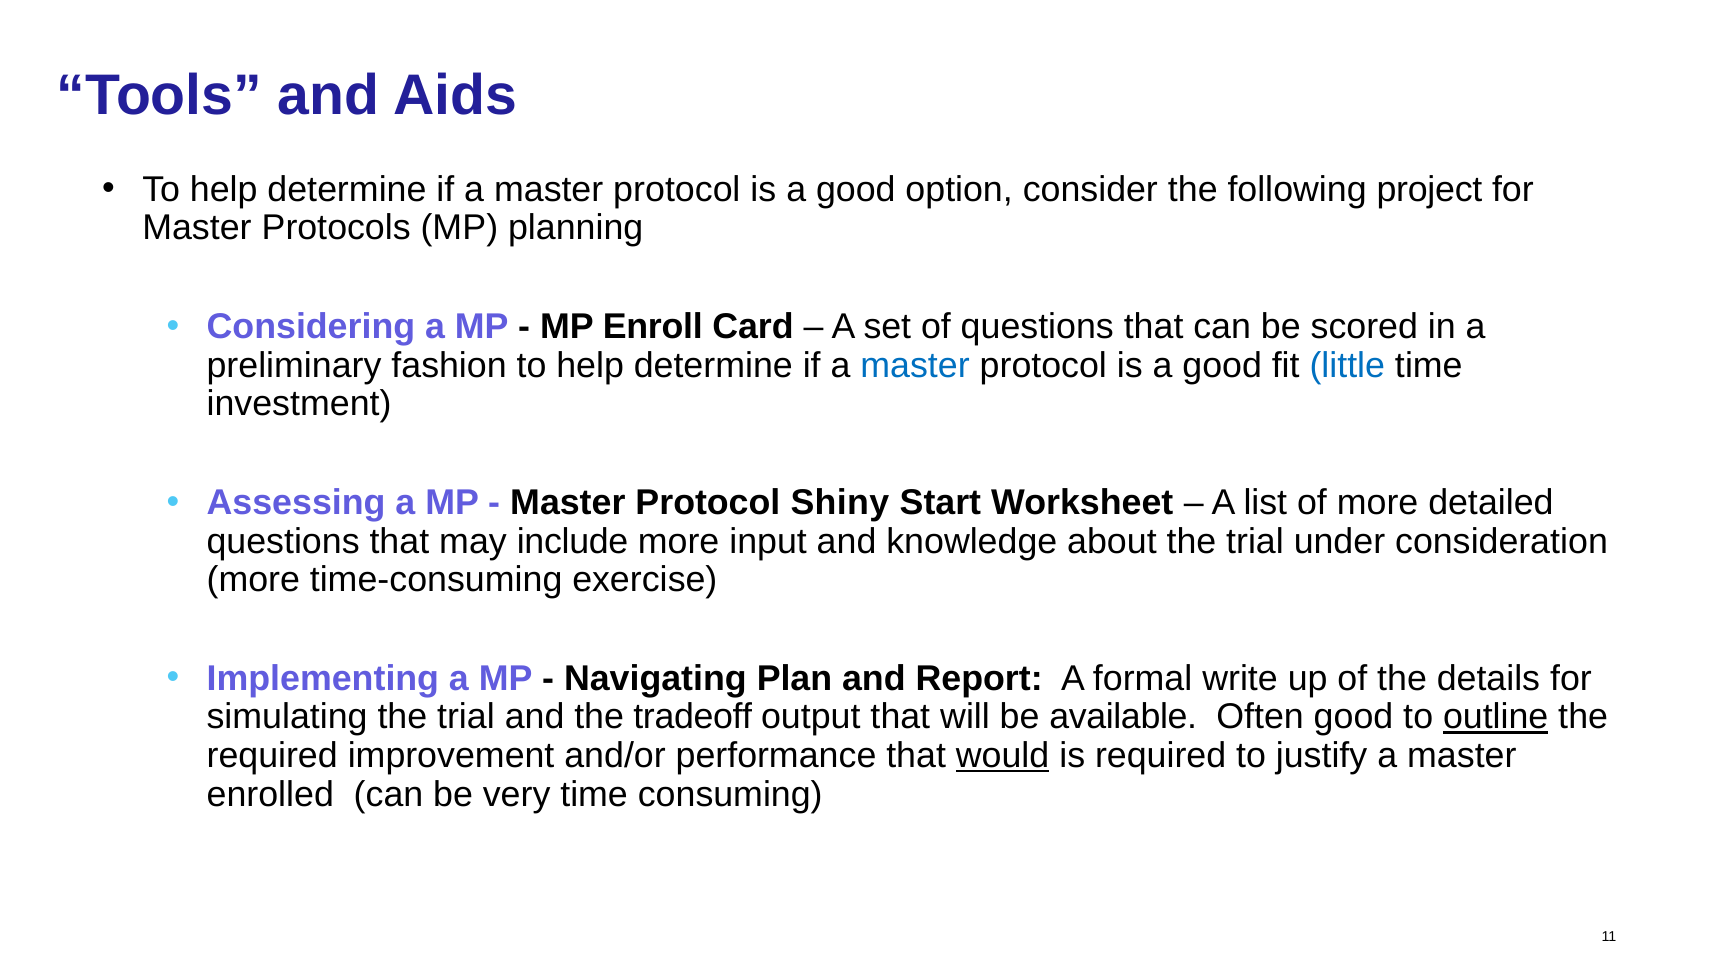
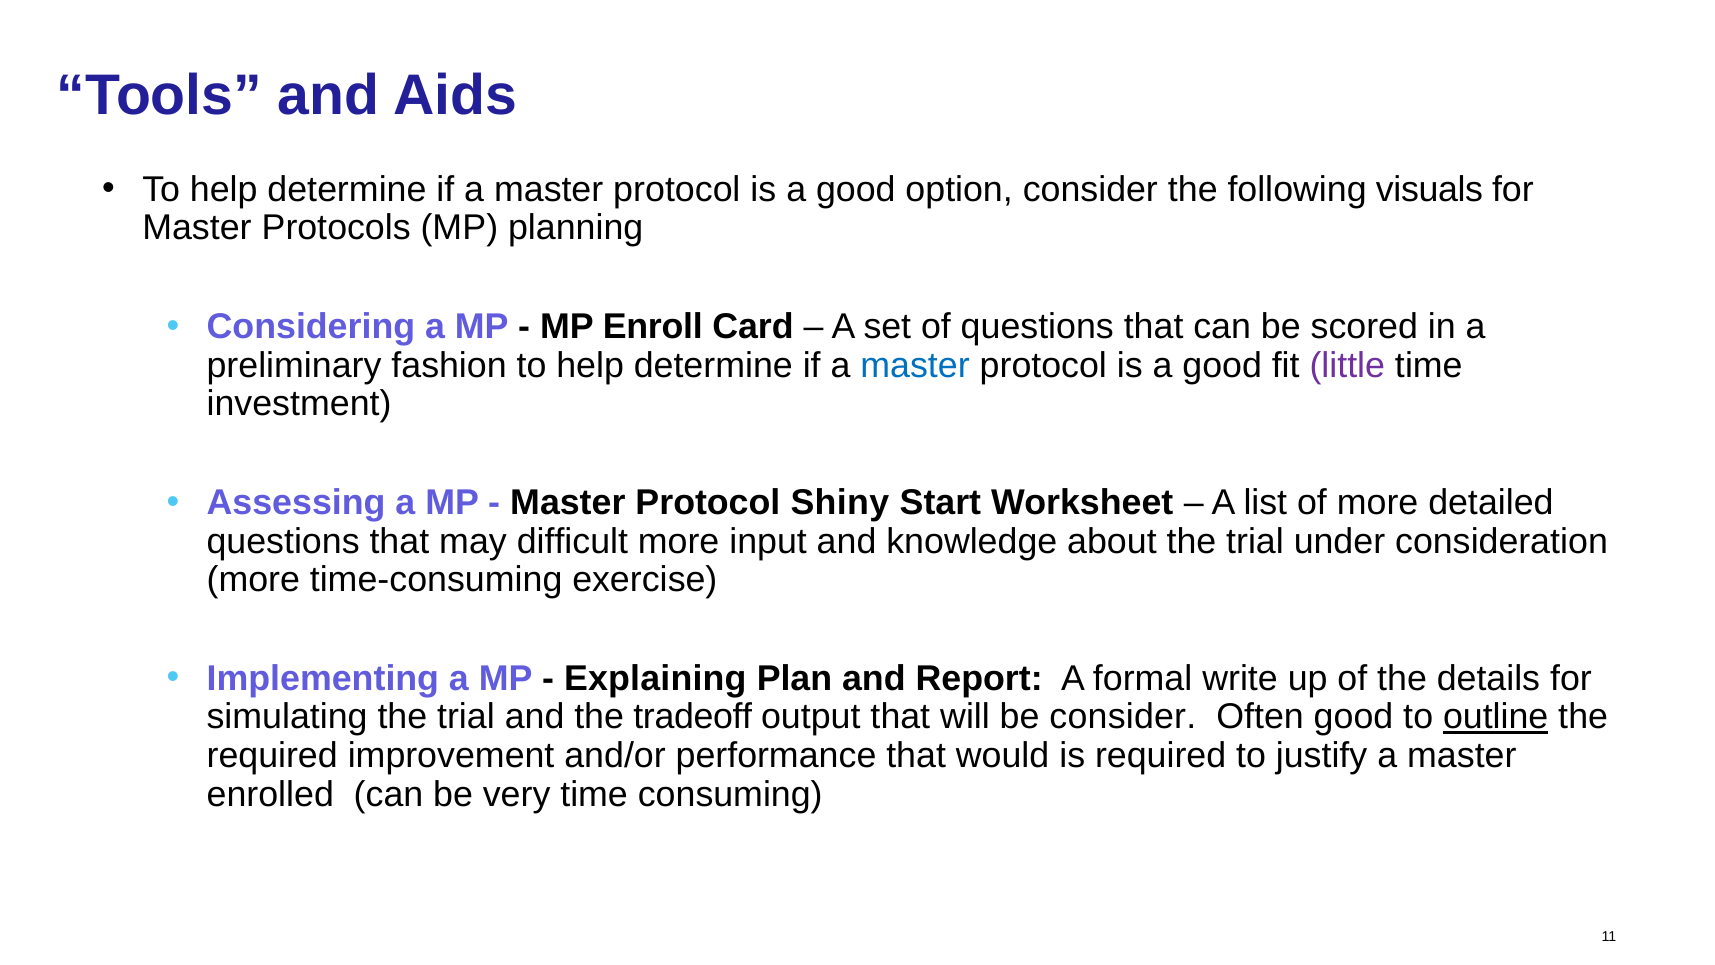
project: project -> visuals
little colour: blue -> purple
include: include -> difficult
Navigating: Navigating -> Explaining
be available: available -> consider
would underline: present -> none
